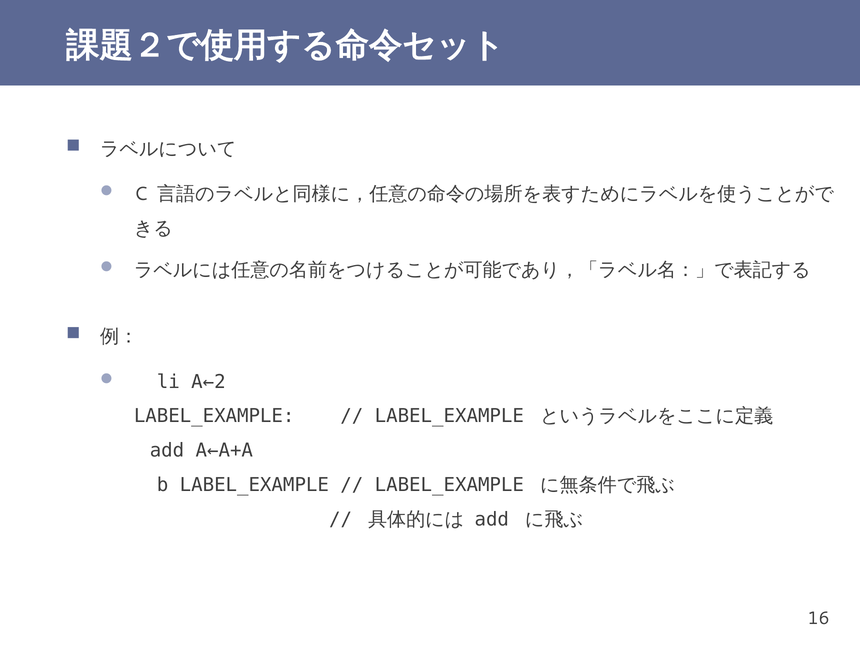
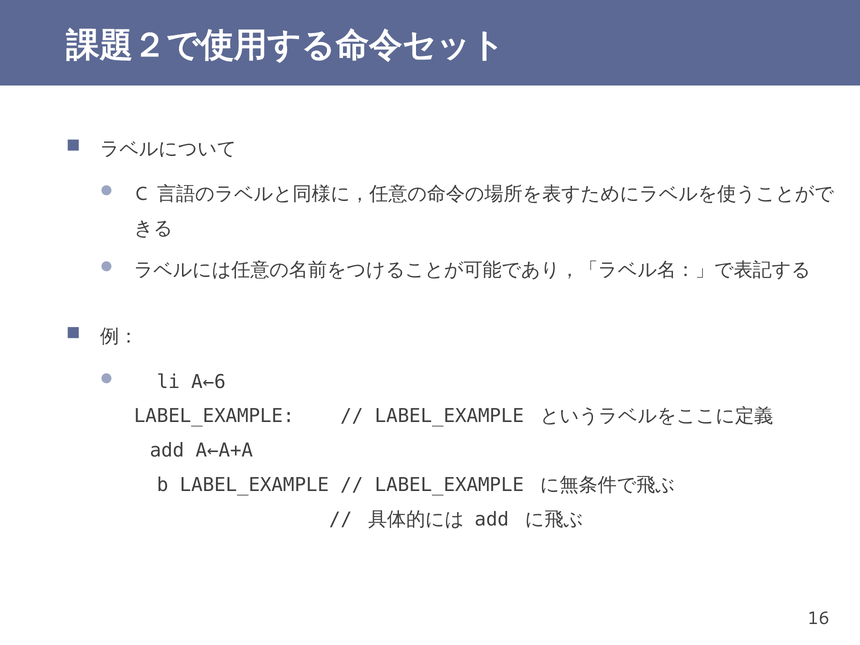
A←2: A←2 -> A←6
